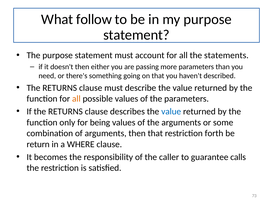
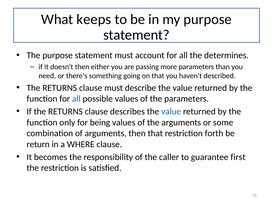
follow: follow -> keeps
statements: statements -> determines
all at (76, 99) colour: orange -> blue
calls: calls -> first
